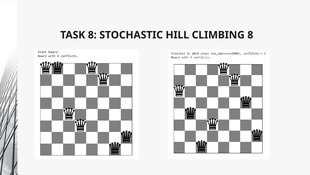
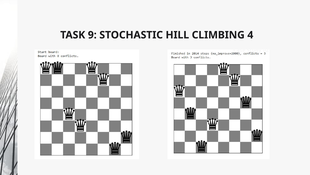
TASK 8: 8 -> 9
CLIMBING 8: 8 -> 4
